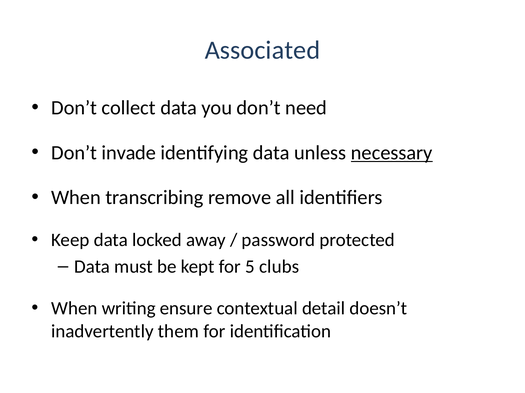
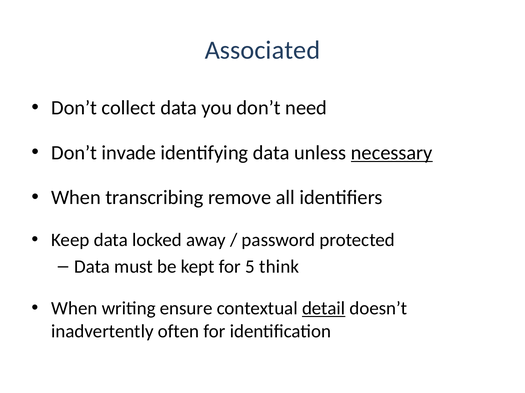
clubs: clubs -> think
detail underline: none -> present
them: them -> often
